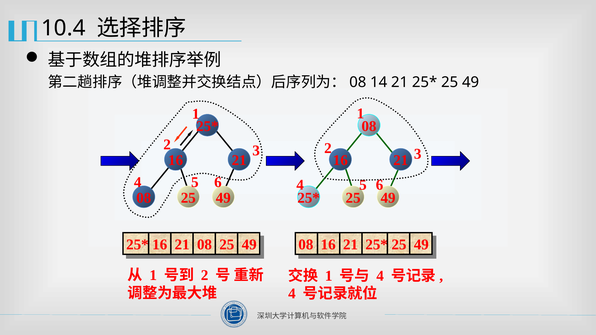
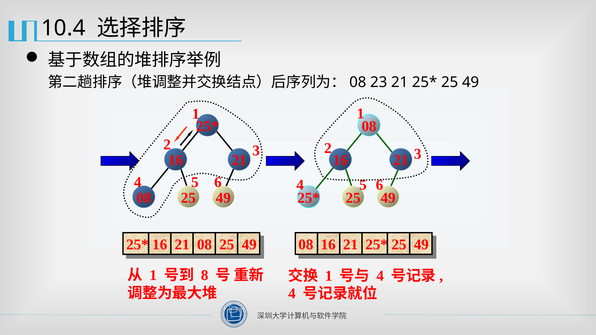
14: 14 -> 23
2 at (205, 276): 2 -> 8
